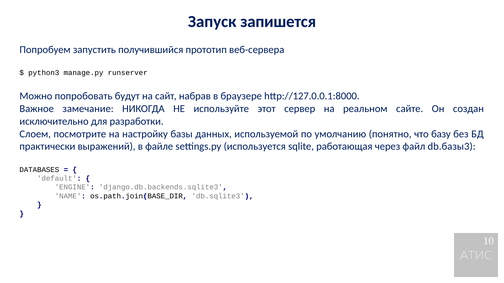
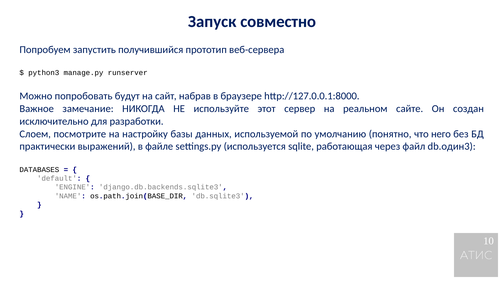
запишется: запишется -> совместно
базу: базу -> него
db.базы3: db.базы3 -> db.один3
